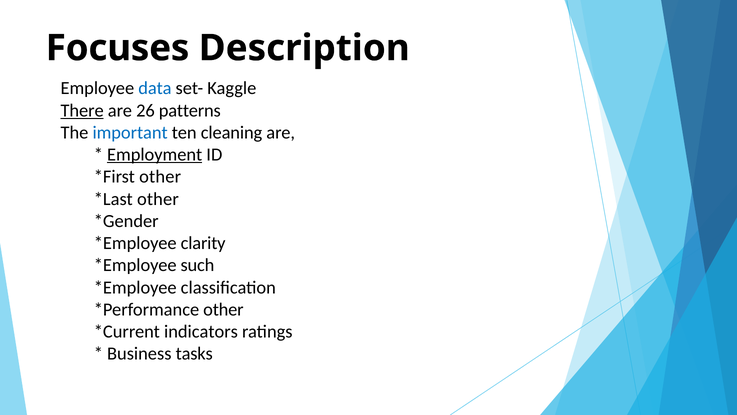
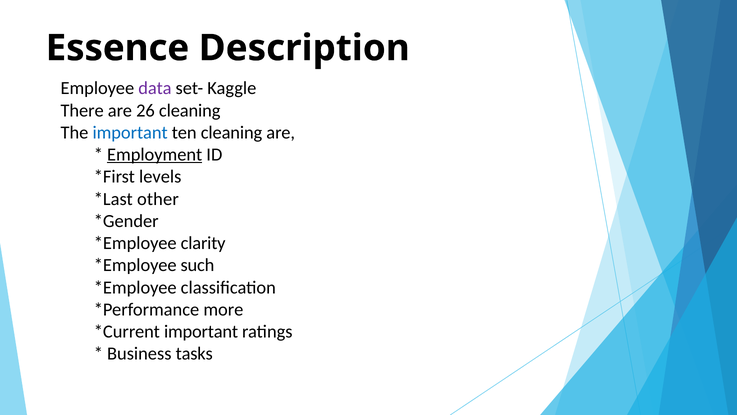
Focuses: Focuses -> Essence
data colour: blue -> purple
There underline: present -> none
26 patterns: patterns -> cleaning
other at (160, 177): other -> levels
other at (223, 309): other -> more
indicators at (201, 331): indicators -> important
